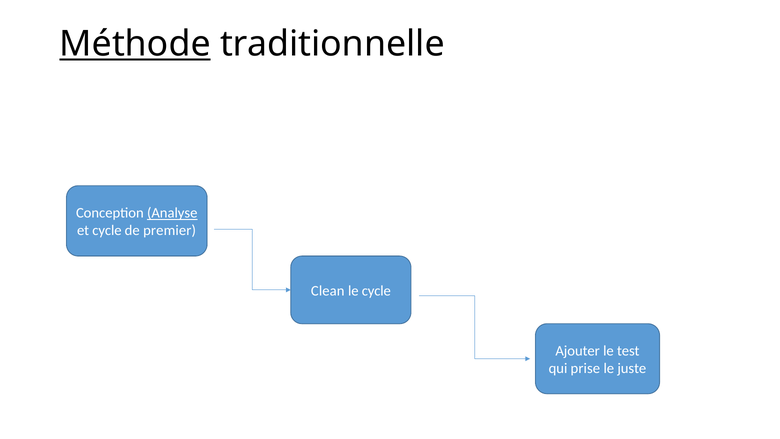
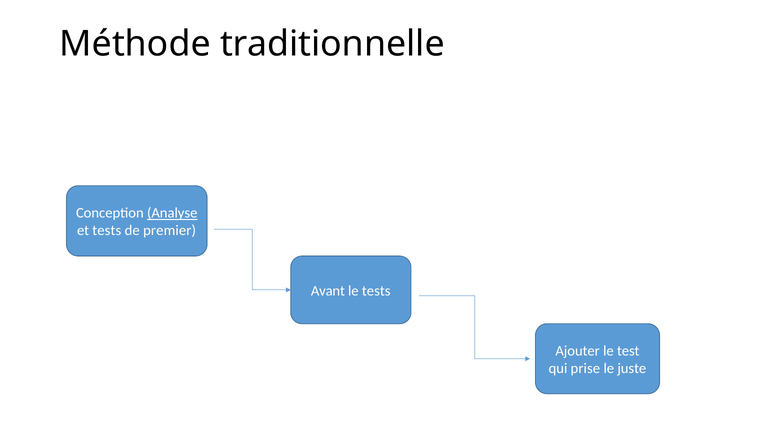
Méthode underline: present -> none
et cycle: cycle -> tests
Clean: Clean -> Avant
le cycle: cycle -> tests
